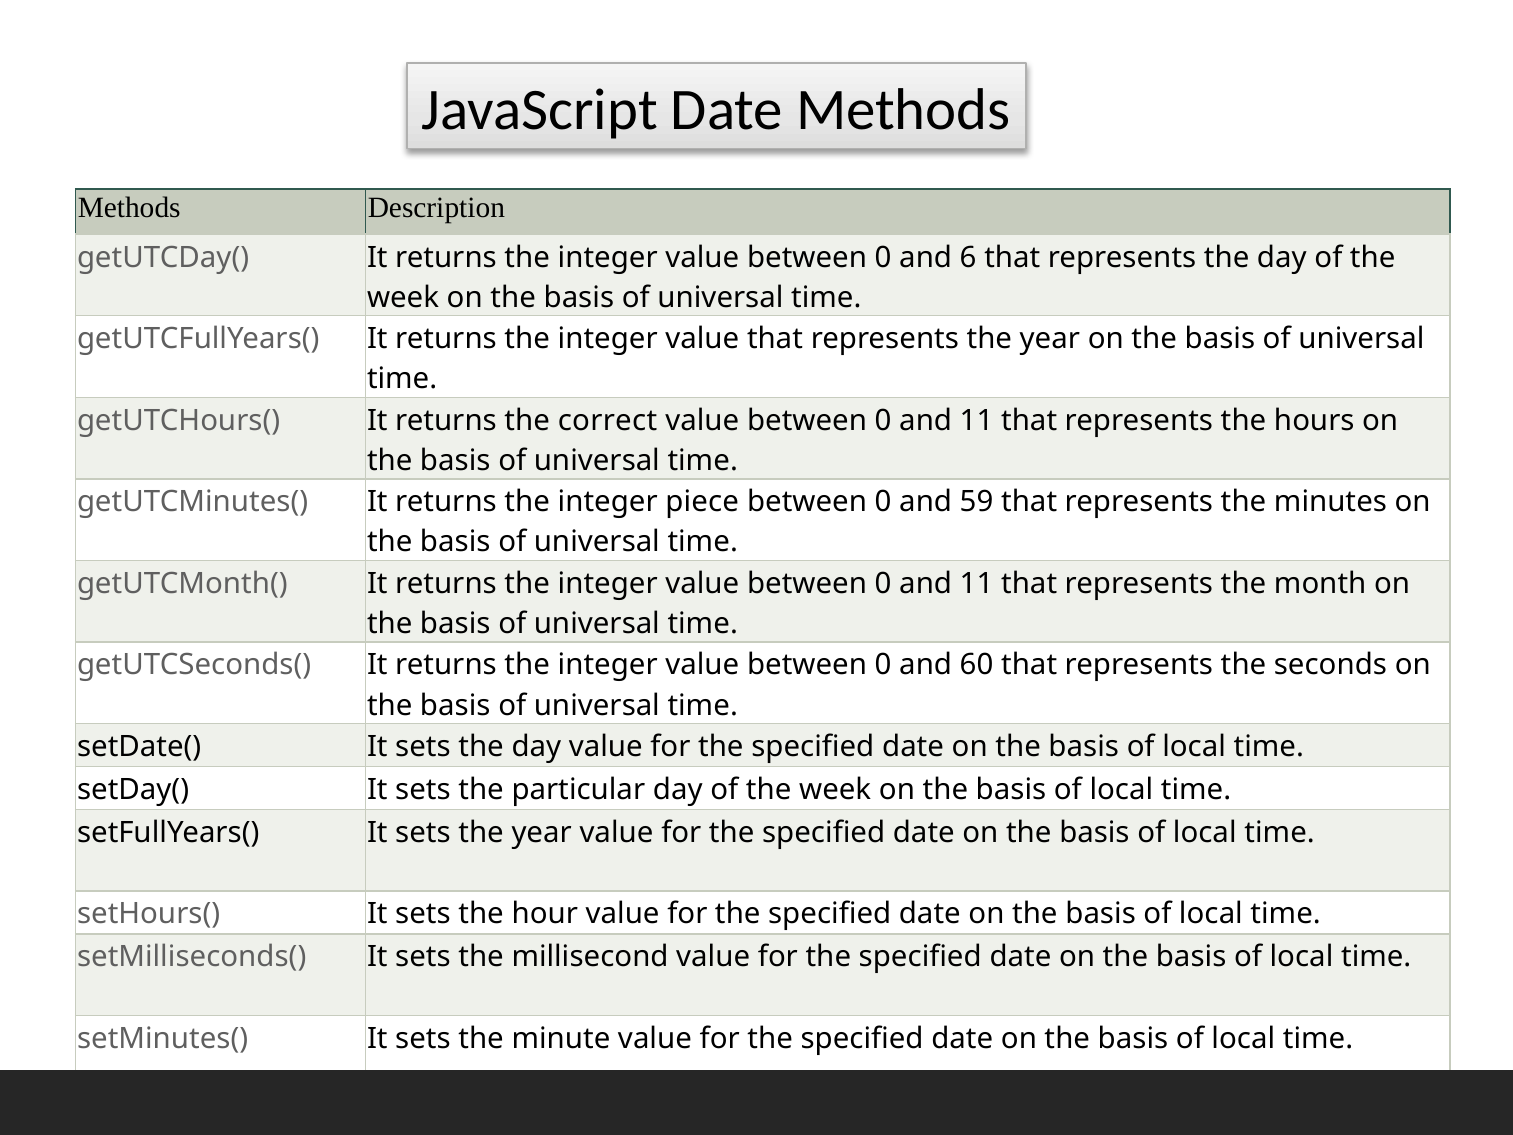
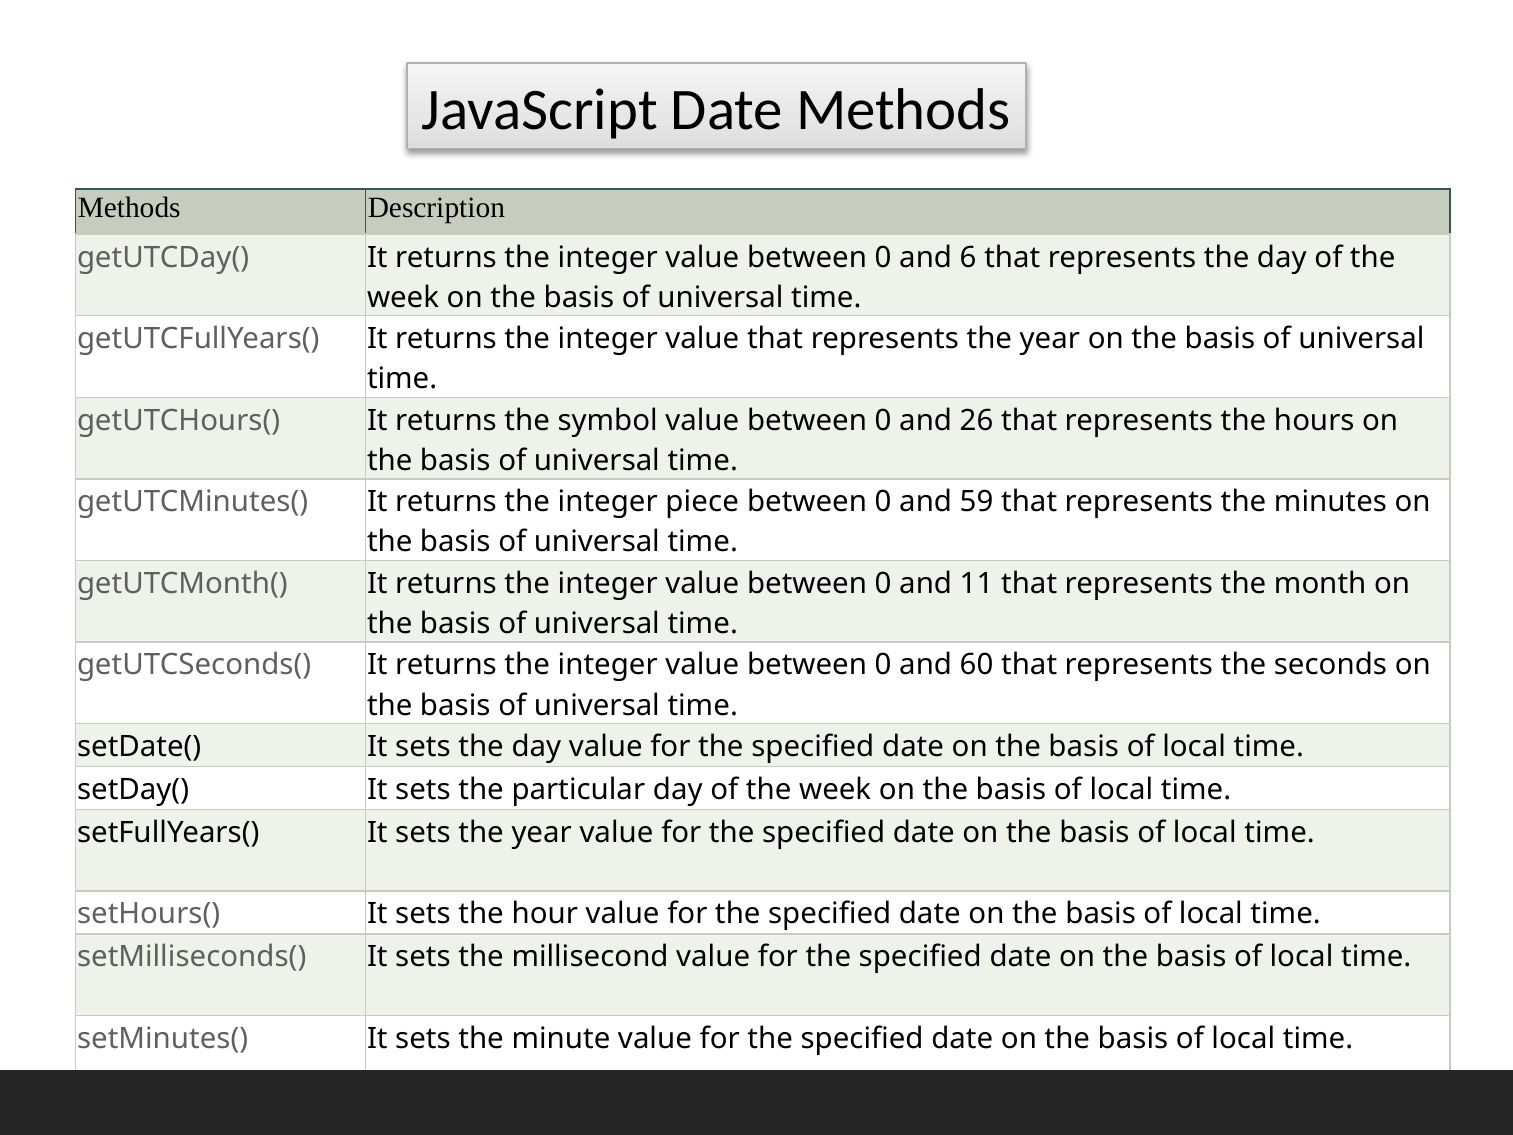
correct: correct -> symbol
11 at (977, 420): 11 -> 26
